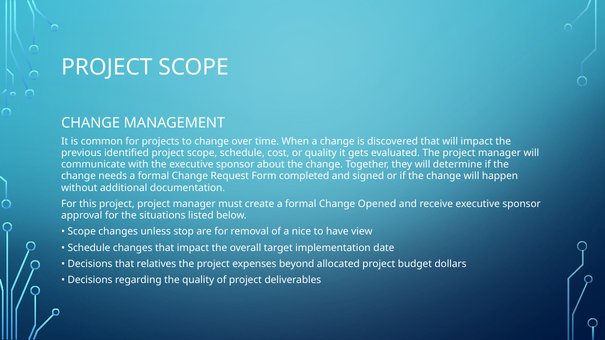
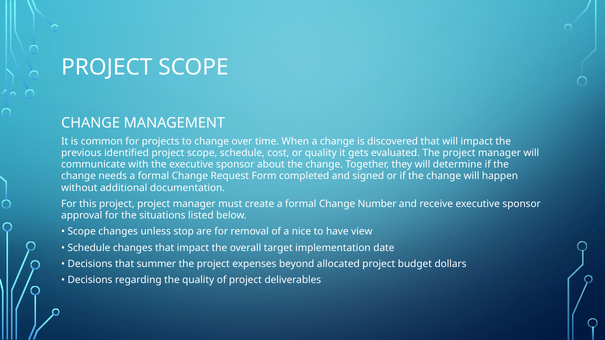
Opened: Opened -> Number
relatives: relatives -> summer
